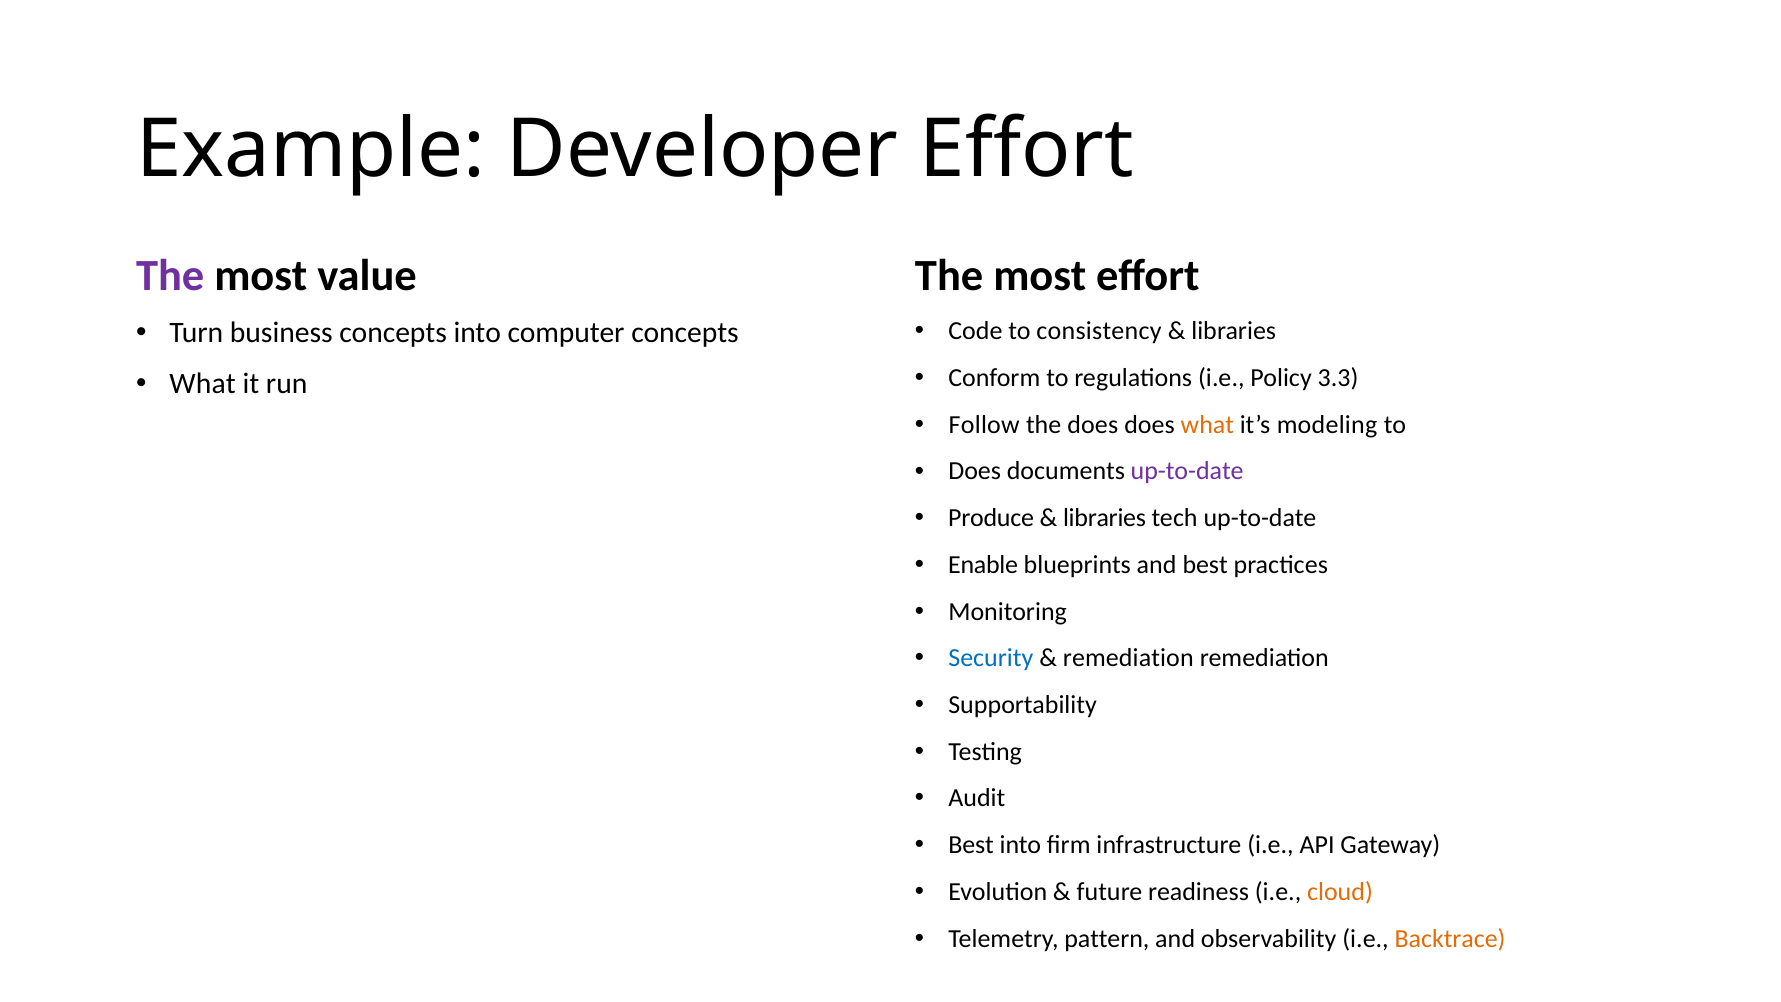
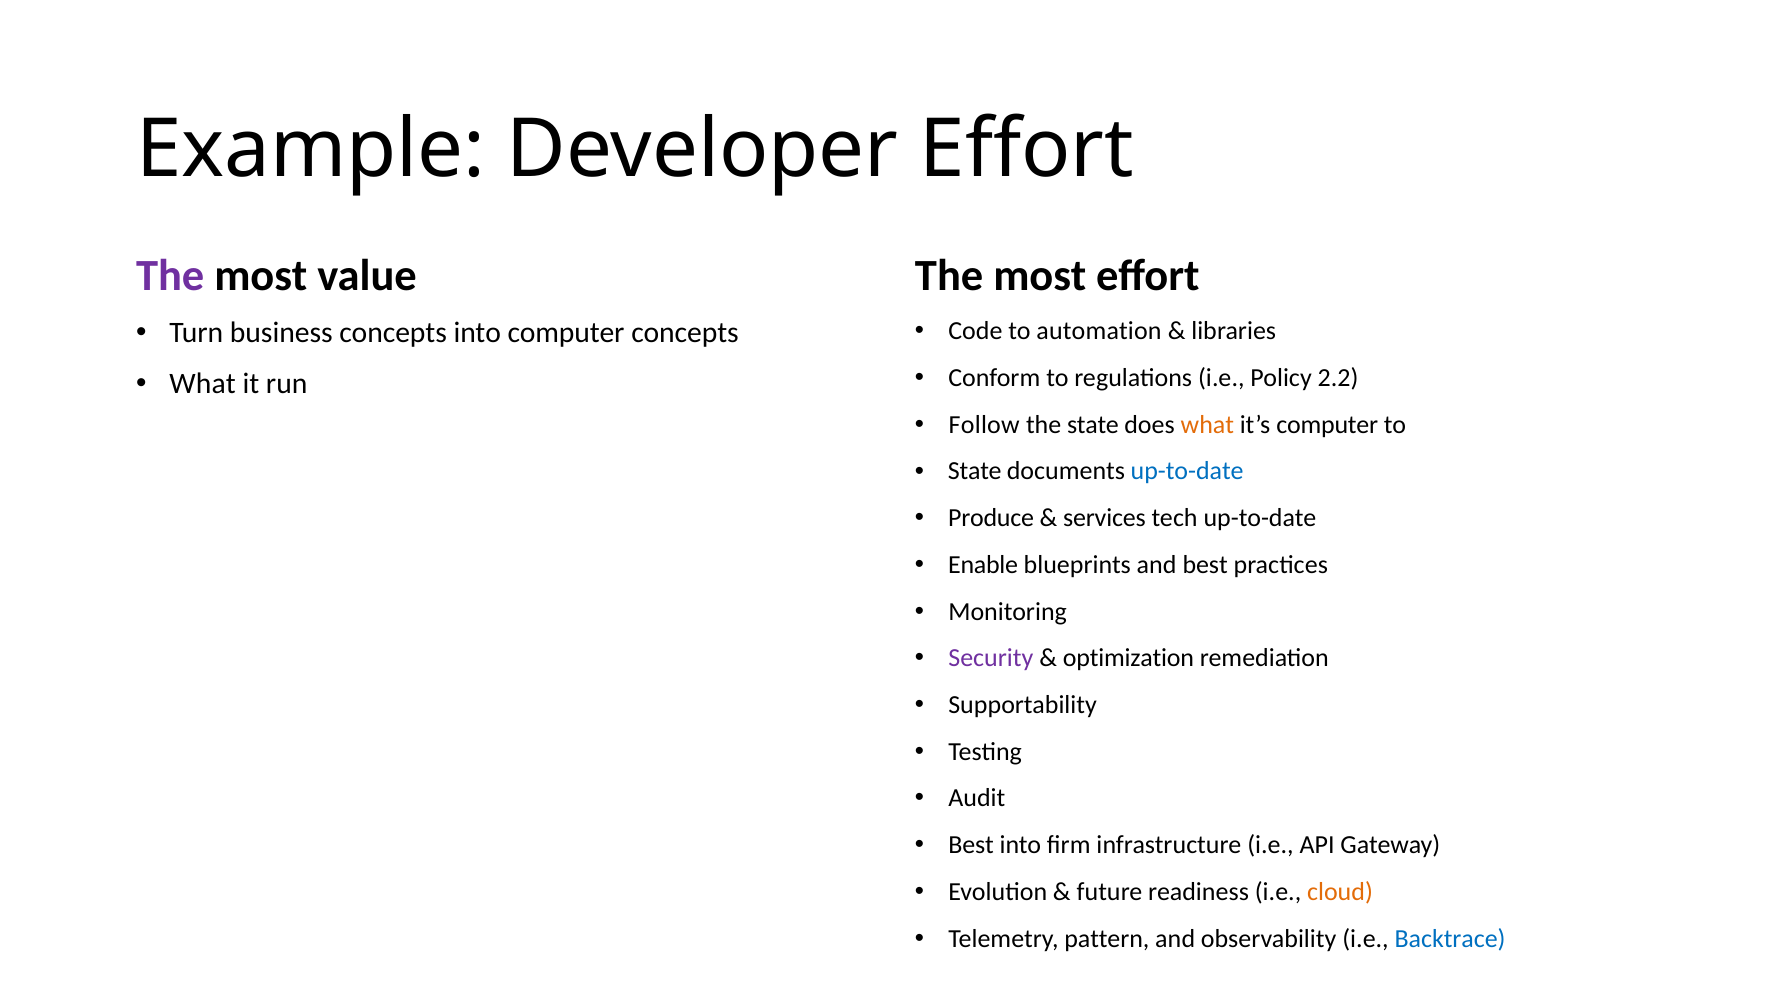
consistency: consistency -> automation
3.3: 3.3 -> 2.2
the does: does -> state
it’s modeling: modeling -> computer
Does at (975, 471): Does -> State
up-to-date at (1187, 471) colour: purple -> blue
libraries at (1105, 518): libraries -> services
Security colour: blue -> purple
remediation at (1128, 658): remediation -> optimization
Backtrace colour: orange -> blue
